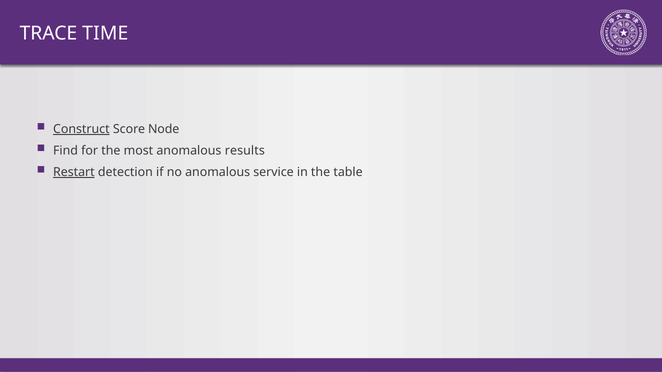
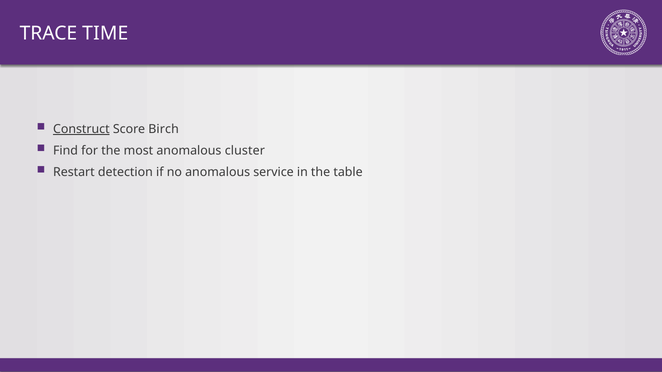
Node: Node -> Birch
results: results -> cluster
Restart underline: present -> none
